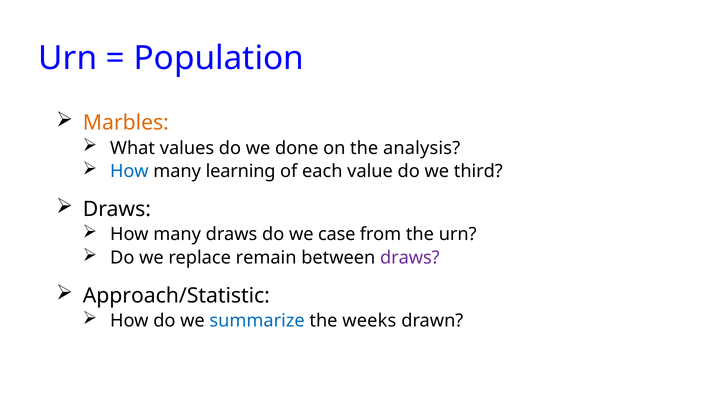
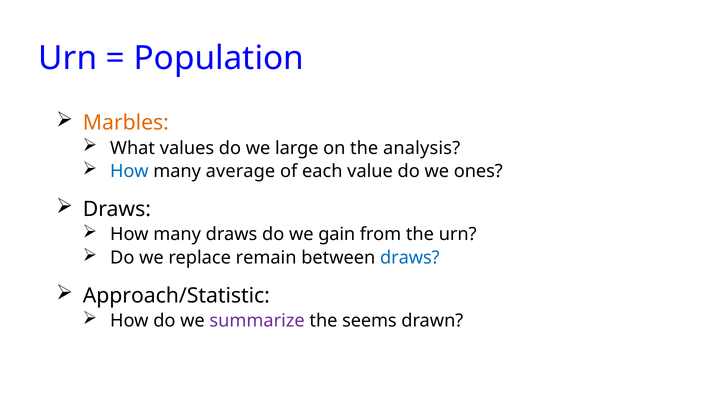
done: done -> large
learning: learning -> average
third: third -> ones
case: case -> gain
draws at (410, 258) colour: purple -> blue
summarize colour: blue -> purple
weeks: weeks -> seems
